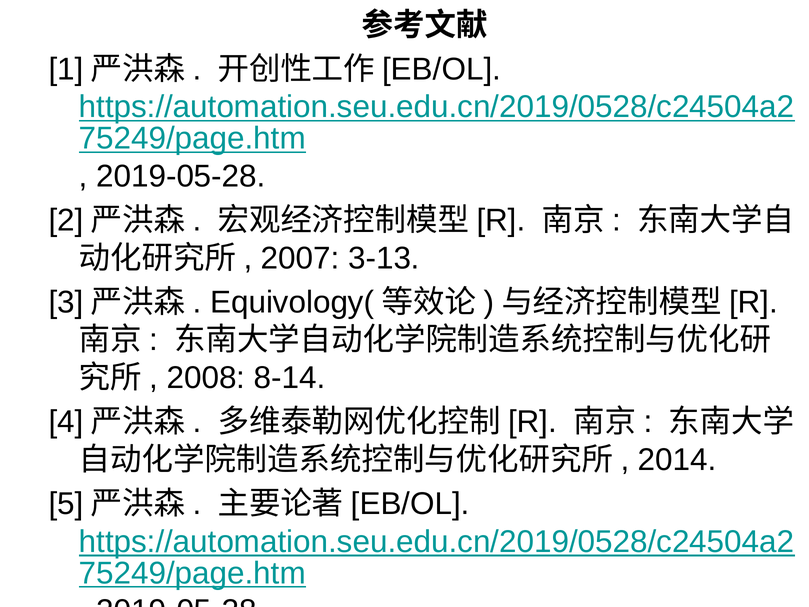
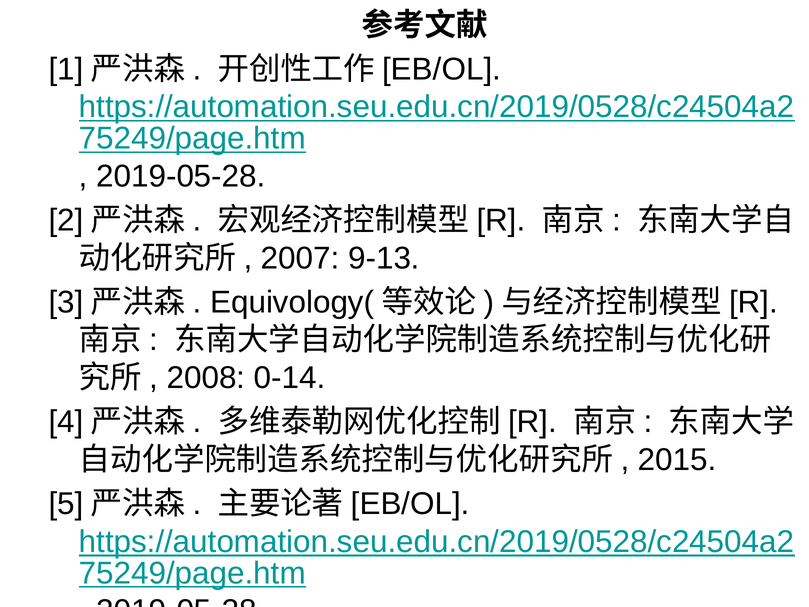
3-13: 3-13 -> 9-13
8-14: 8-14 -> 0-14
2014: 2014 -> 2015
